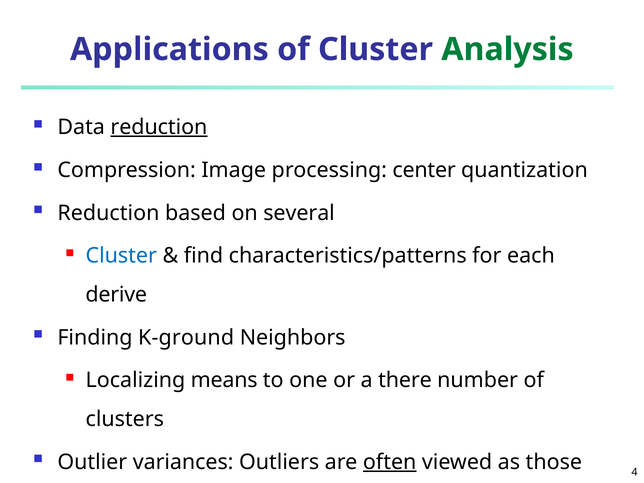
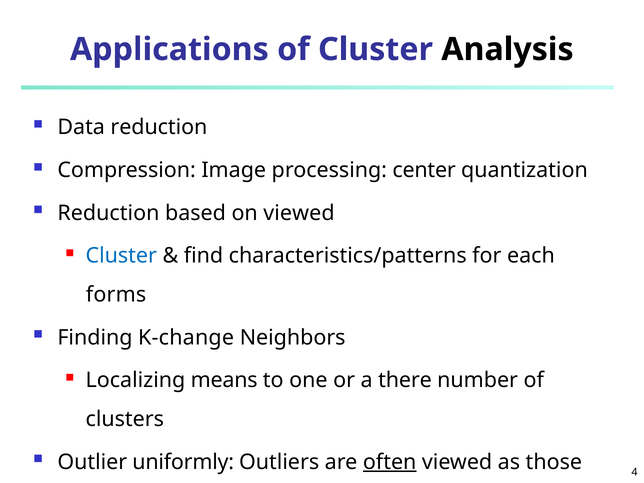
Analysis colour: green -> black
reduction at (159, 127) underline: present -> none
on several: several -> viewed
derive: derive -> forms
K-ground: K-ground -> K-change
variances: variances -> uniformly
